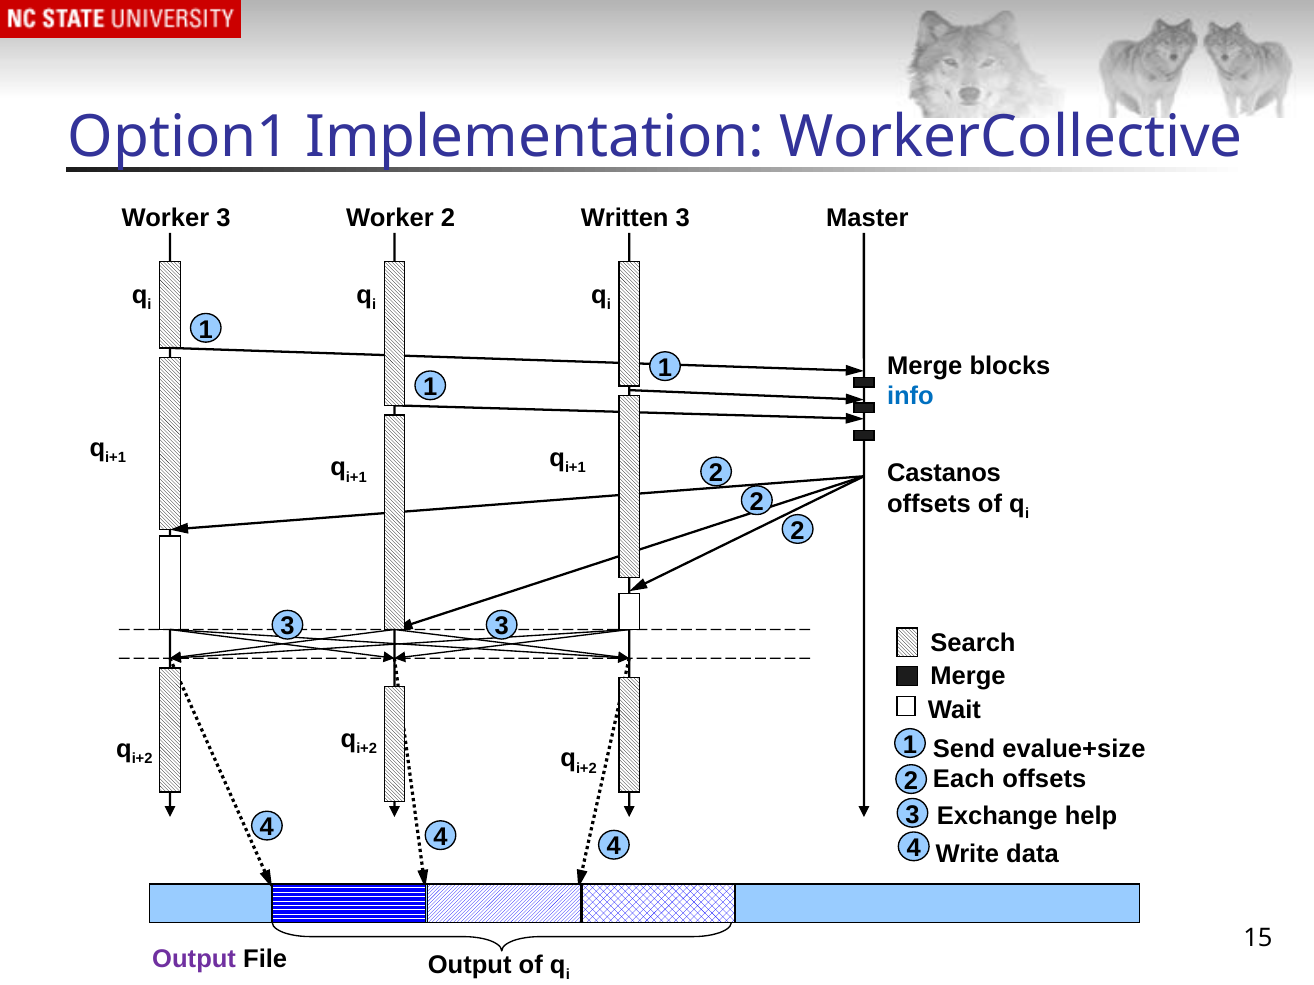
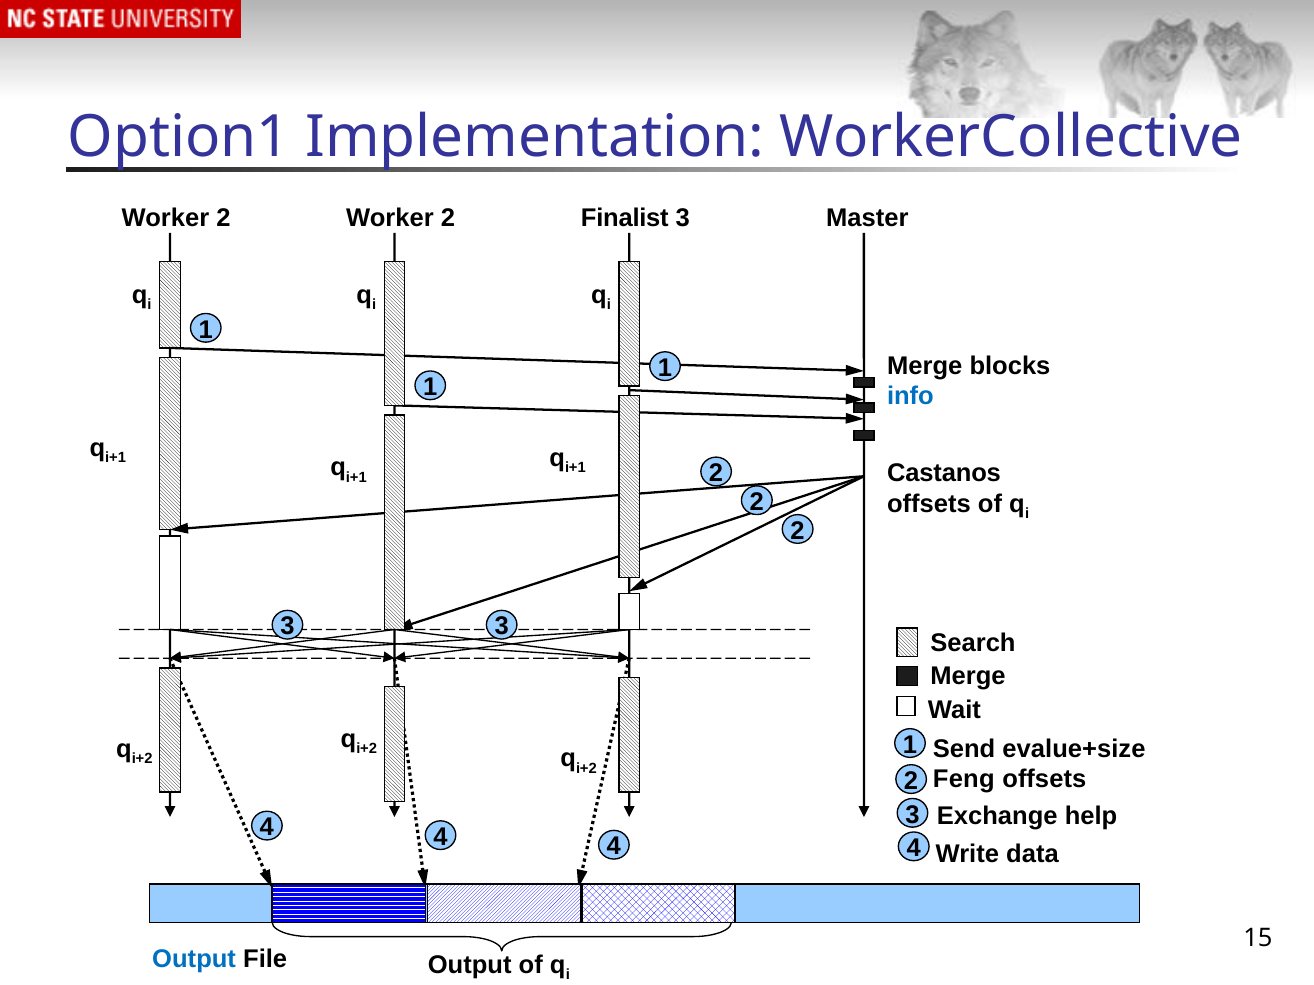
3 at (224, 218): 3 -> 2
Written: Written -> Finalist
Each: Each -> Feng
Output at (194, 960) colour: purple -> blue
